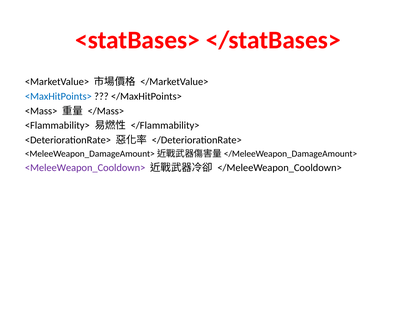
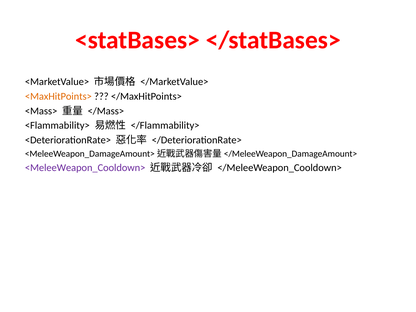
<MaxHitPoints> colour: blue -> orange
